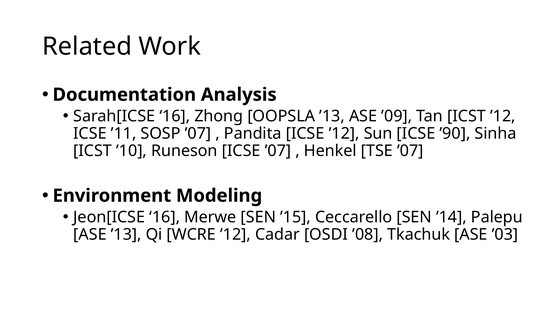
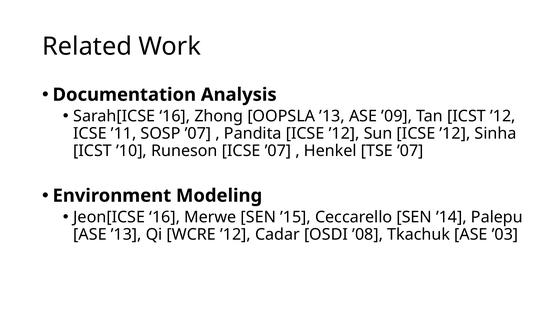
Sun ICSE ’90: ’90 -> ’12
